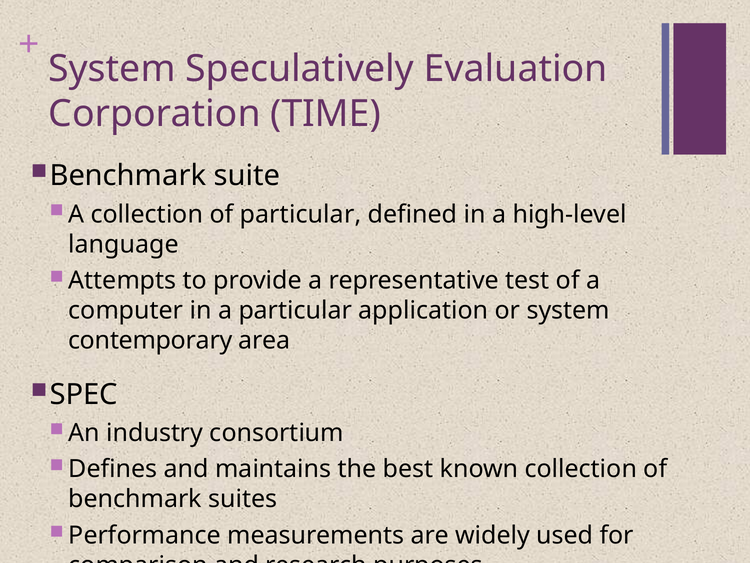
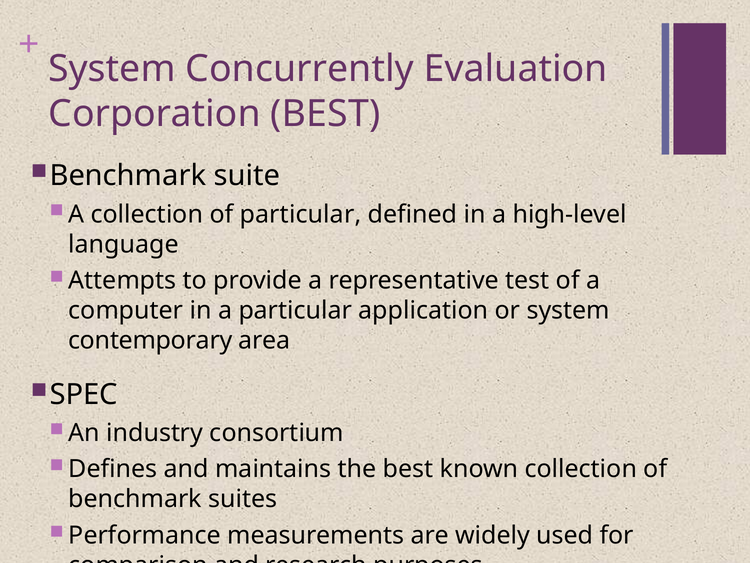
Speculatively: Speculatively -> Concurrently
Corporation TIME: TIME -> BEST
